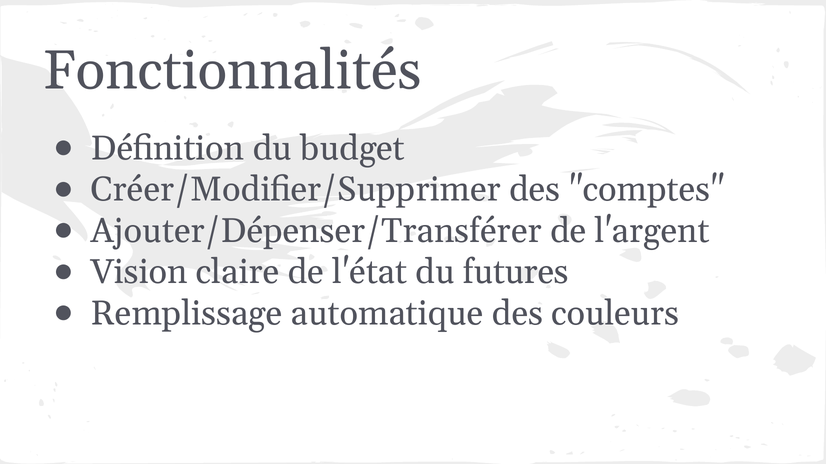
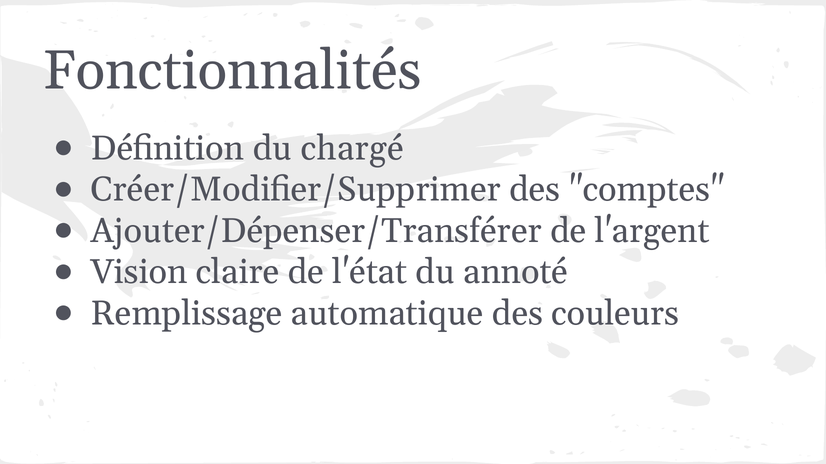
budget: budget -> chargé
futures: futures -> annoté
